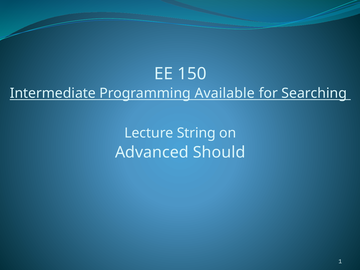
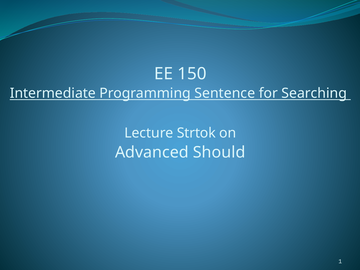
Available: Available -> Sentence
String: String -> Strtok
